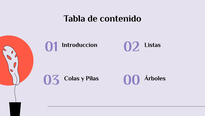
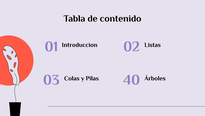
00: 00 -> 40
